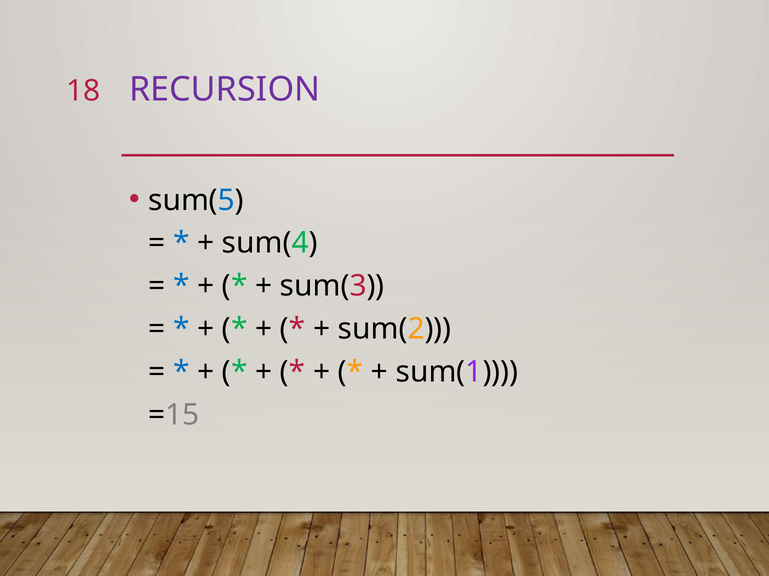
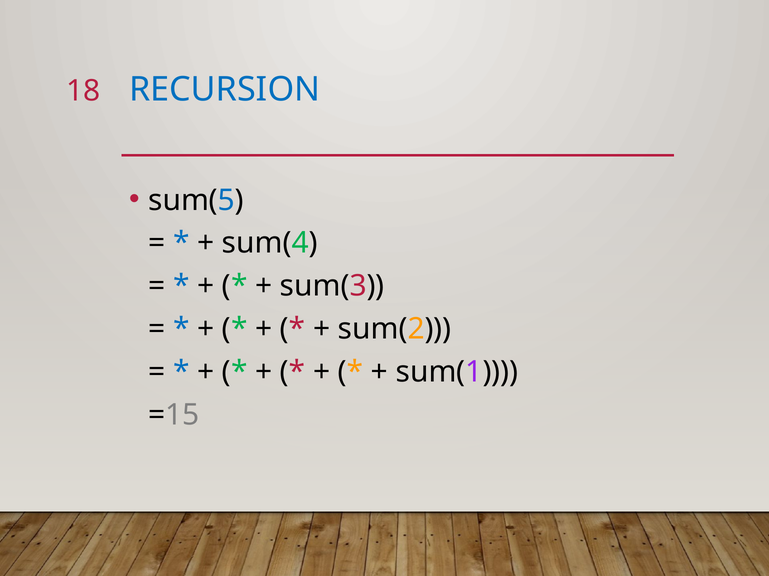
RECURSION colour: purple -> blue
